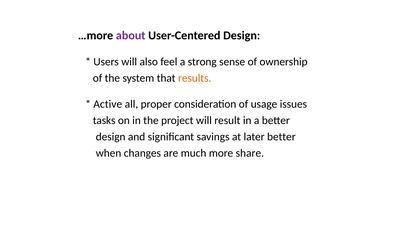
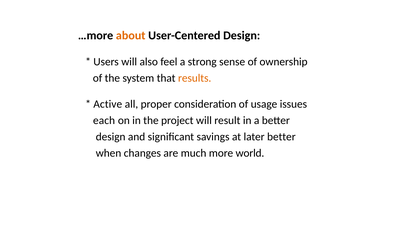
about colour: purple -> orange
tasks: tasks -> each
share: share -> world
